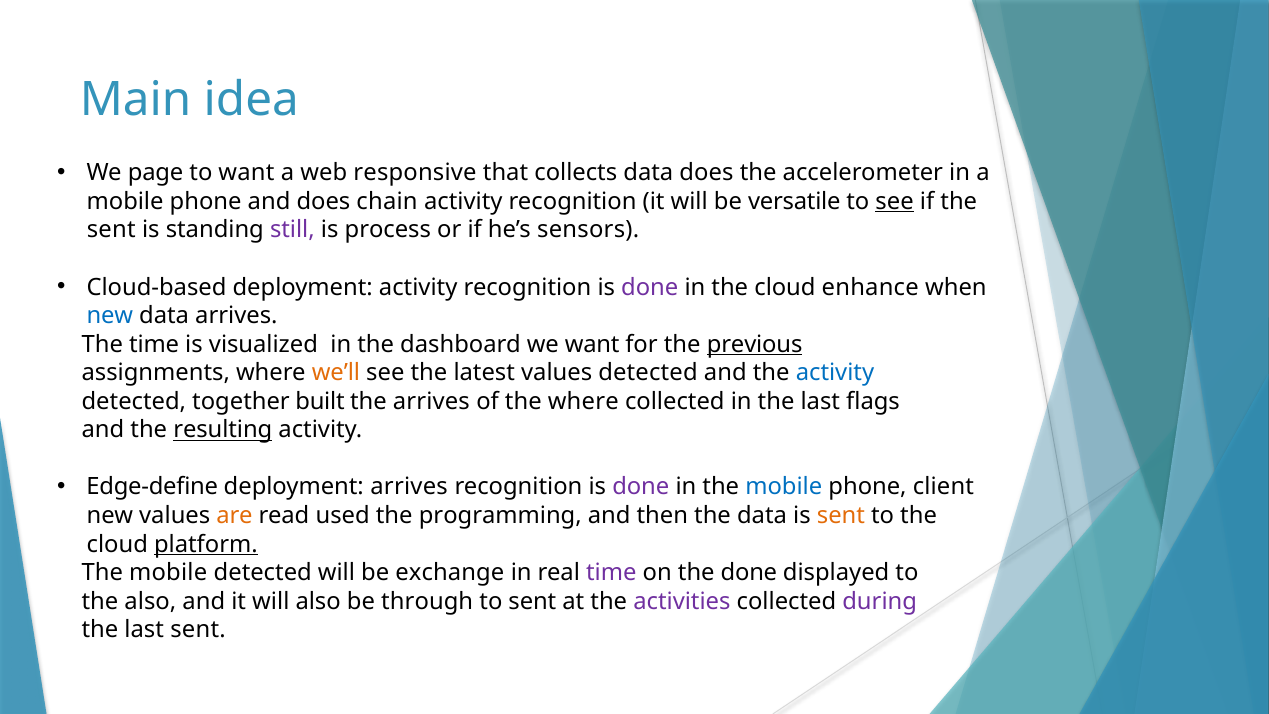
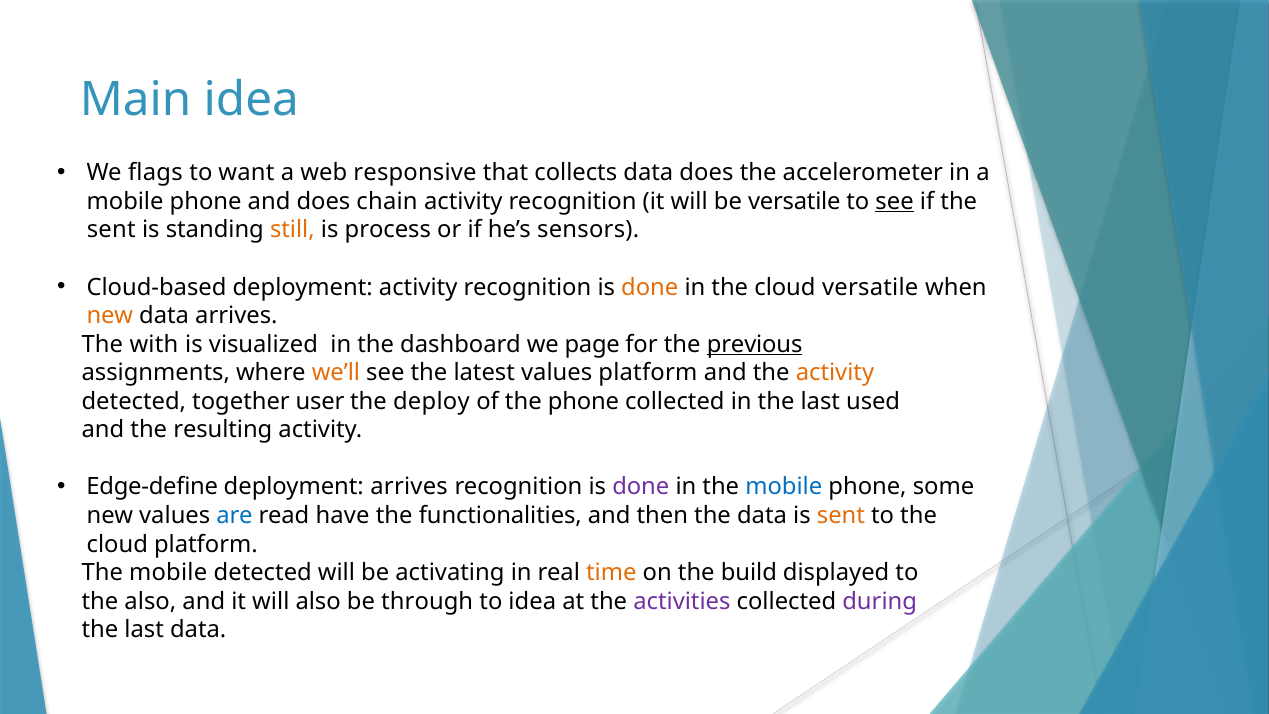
page: page -> flags
still colour: purple -> orange
done at (650, 287) colour: purple -> orange
cloud enhance: enhance -> versatile
new at (110, 316) colour: blue -> orange
The time: time -> with
we want: want -> page
values detected: detected -> platform
activity at (835, 373) colour: blue -> orange
built: built -> user
the arrives: arrives -> deploy
the where: where -> phone
flags: flags -> used
resulting underline: present -> none
client: client -> some
are colour: orange -> blue
used: used -> have
programming: programming -> functionalities
platform at (206, 544) underline: present -> none
exchange: exchange -> activating
time at (611, 573) colour: purple -> orange
the done: done -> build
to sent: sent -> idea
last sent: sent -> data
